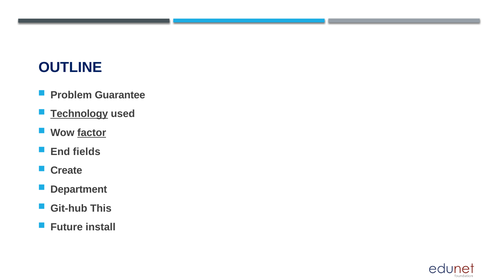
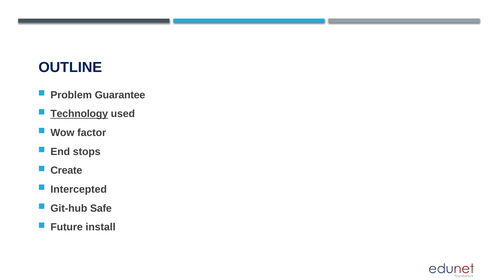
factor underline: present -> none
fields: fields -> stops
Department: Department -> Intercepted
This: This -> Safe
